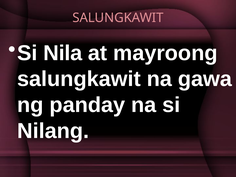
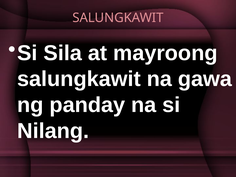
Nila: Nila -> Sila
